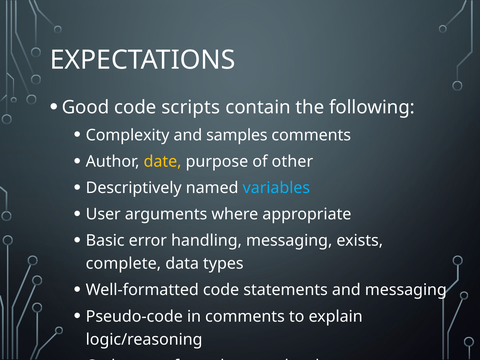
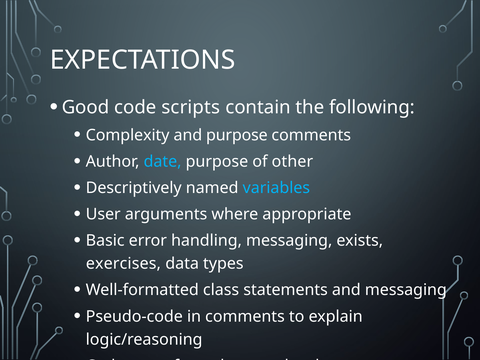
and samples: samples -> purpose
date colour: yellow -> light blue
complete: complete -> exercises
Well-formatted code: code -> class
